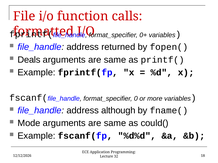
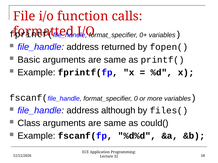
Deals: Deals -> Basic
fname(: fname( -> files(
Mode: Mode -> Class
